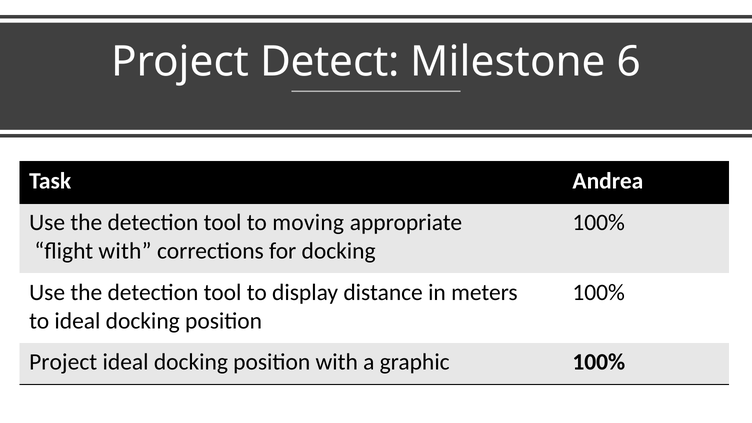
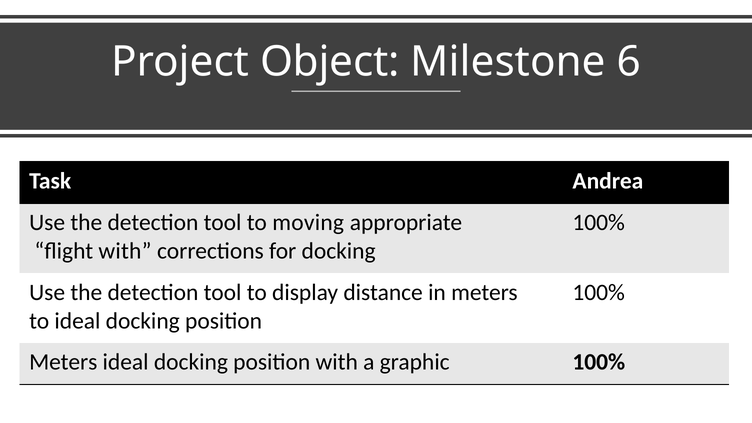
Detect: Detect -> Object
Project at (63, 362): Project -> Meters
